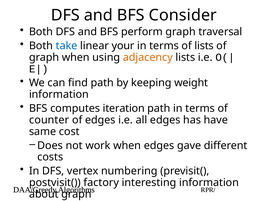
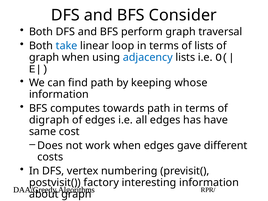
your: your -> loop
adjacency colour: orange -> blue
weight: weight -> whose
iteration: iteration -> towards
counter: counter -> digraph
